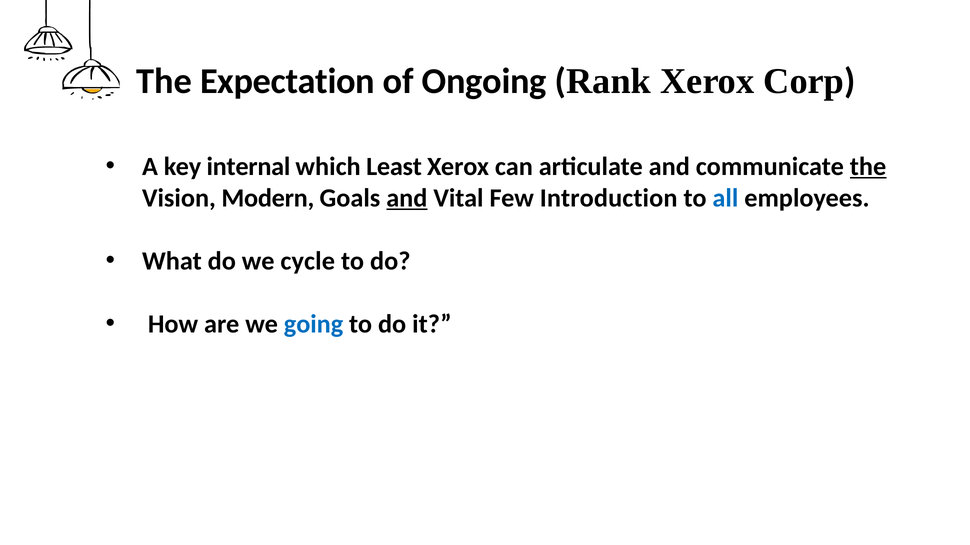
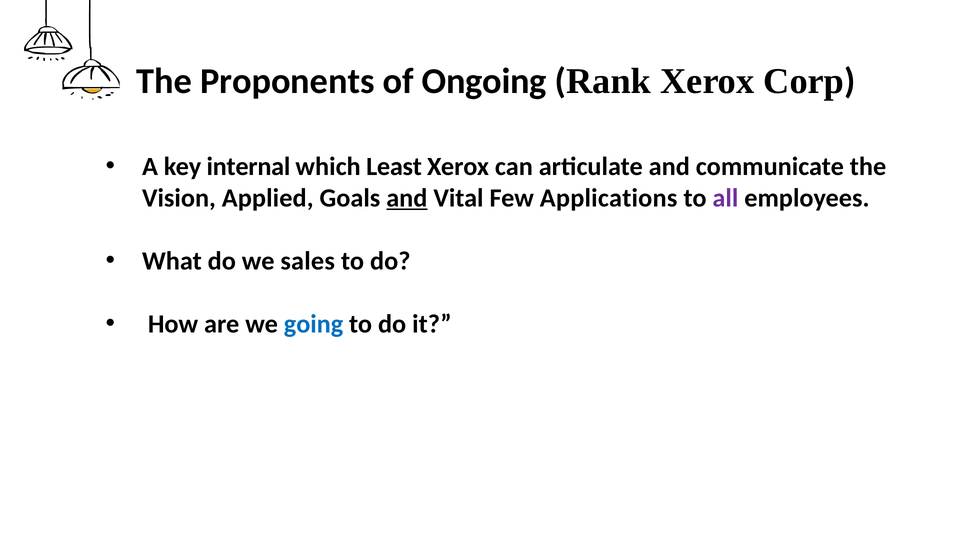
Expectation: Expectation -> Proponents
the at (868, 167) underline: present -> none
Modern: Modern -> Applied
Introduction: Introduction -> Applications
all colour: blue -> purple
cycle: cycle -> sales
